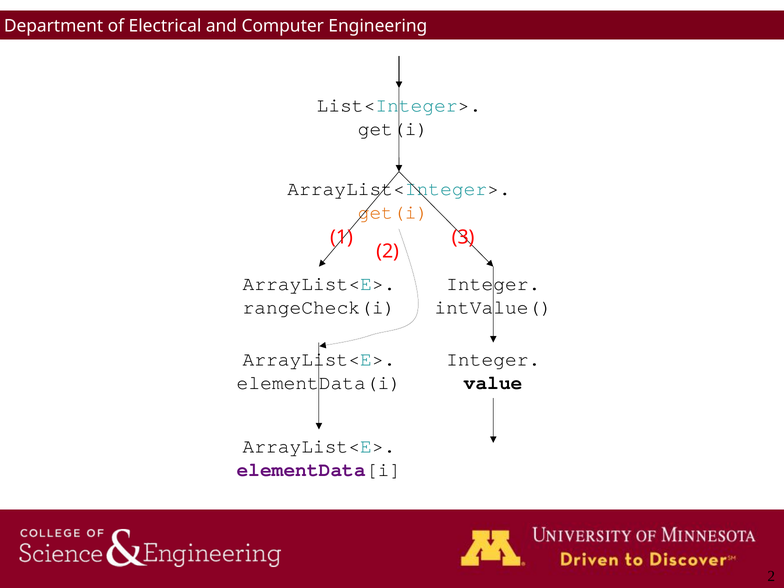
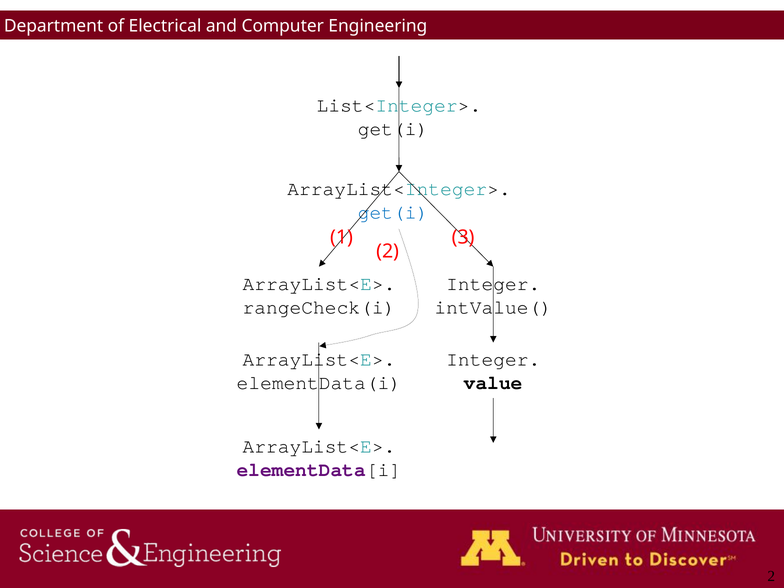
get(i at (393, 212) colour: orange -> blue
